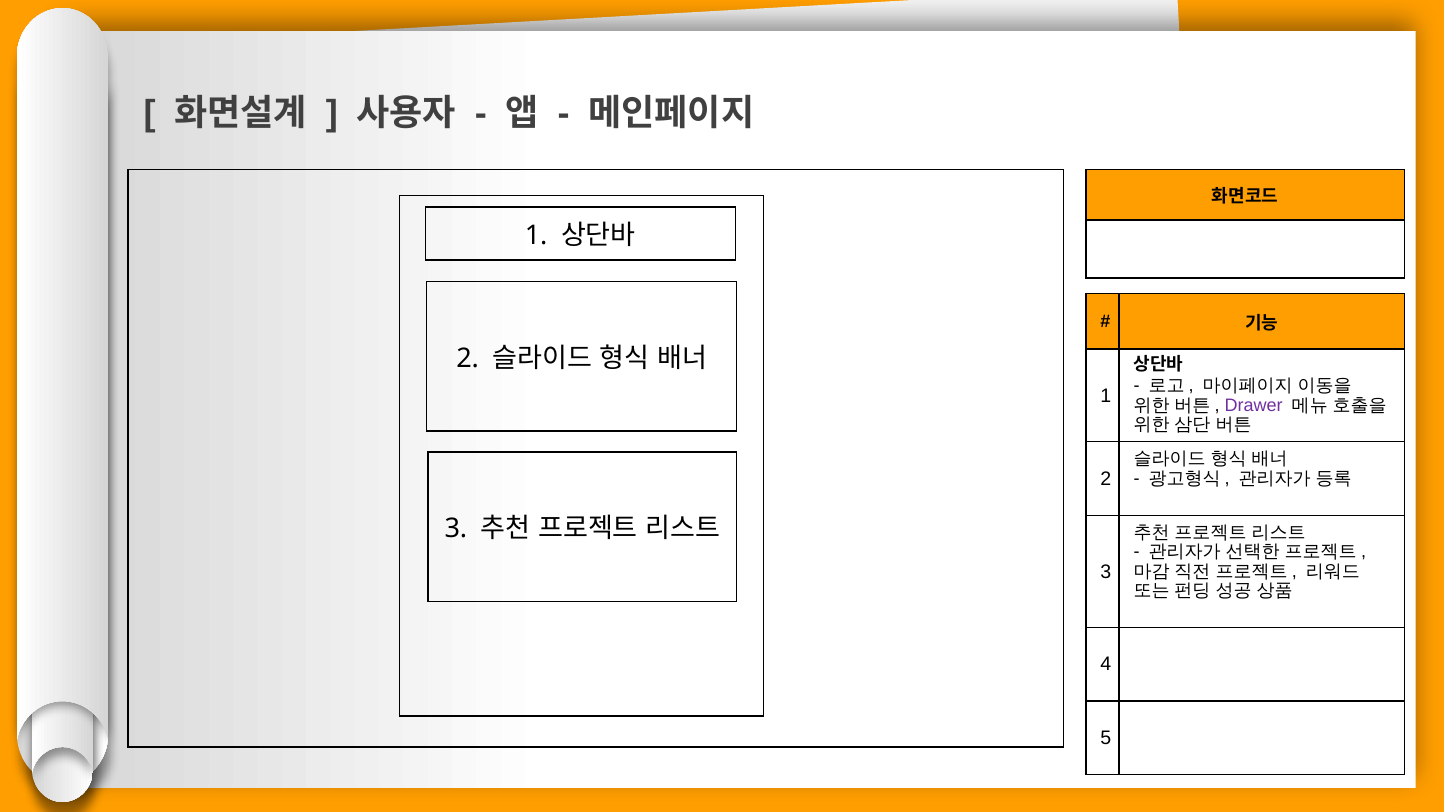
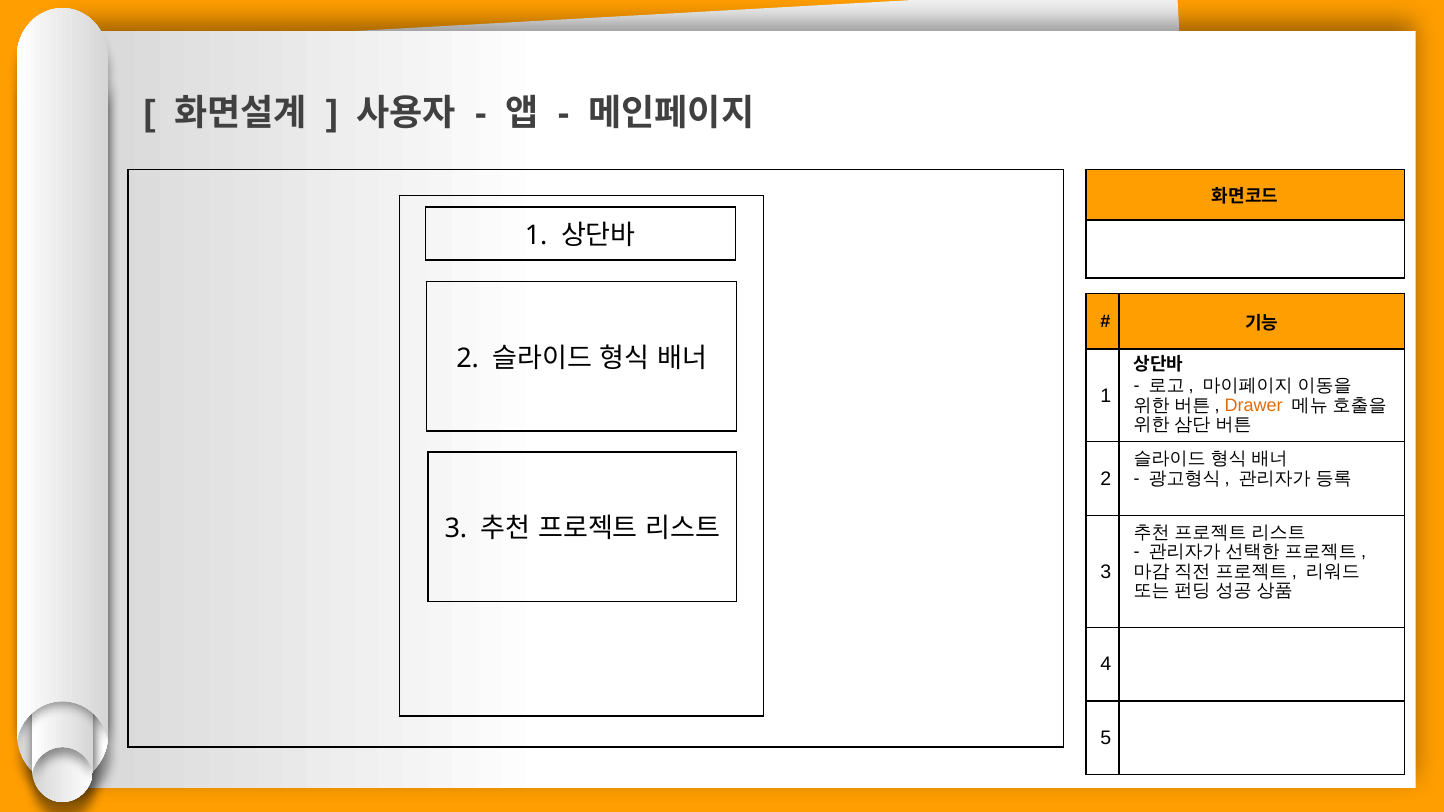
Drawer colour: purple -> orange
